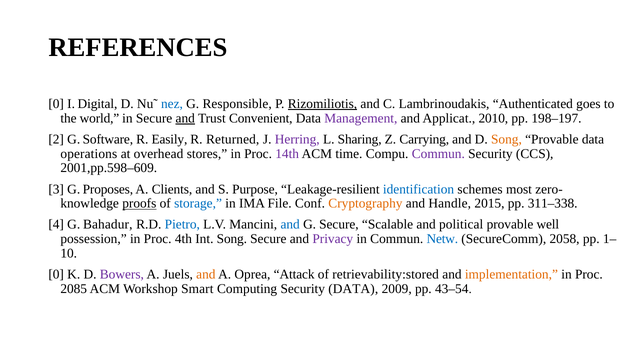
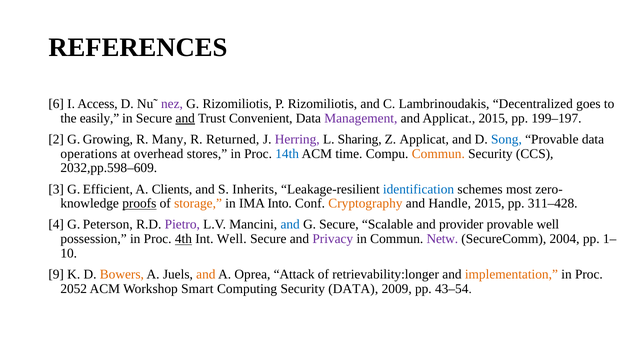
0 at (56, 104): 0 -> 6
Digital: Digital -> Access
nez colour: blue -> purple
G Responsible: Responsible -> Rizomiliotis
Rizomiliotis at (322, 104) underline: present -> none
Authenticated: Authenticated -> Decentralized
world: world -> easily
Applicat 2010: 2010 -> 2015
198–197: 198–197 -> 199–197
Software: Software -> Growing
Easily: Easily -> Many
Z Carrying: Carrying -> Applicat
Song at (506, 139) colour: orange -> blue
14th colour: purple -> blue
Commun at (438, 154) colour: purple -> orange
2001,pp.598–609: 2001,pp.598–609 -> 2032,pp.598–609
Proposes: Proposes -> Efficient
Purpose: Purpose -> Inherits
storage colour: blue -> orange
File: File -> Into
311–338: 311–338 -> 311–428
Bahadur: Bahadur -> Peterson
Pietro colour: blue -> purple
political: political -> provider
4th underline: none -> present
Int Song: Song -> Well
Netw colour: blue -> purple
2058: 2058 -> 2004
0 at (56, 274): 0 -> 9
Bowers colour: purple -> orange
retrievability:stored: retrievability:stored -> retrievability:longer
2085: 2085 -> 2052
